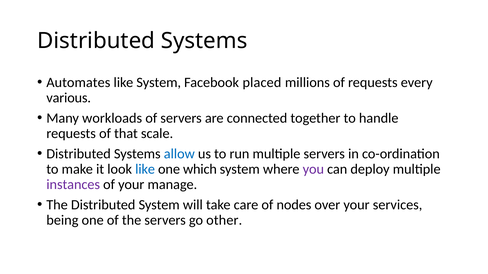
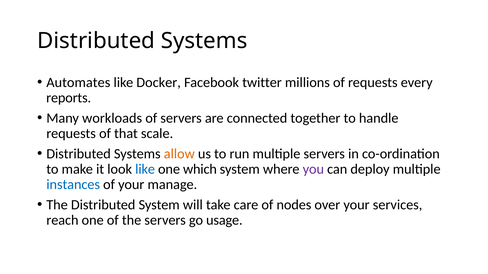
like System: System -> Docker
placed: placed -> twitter
various: various -> reports
allow colour: blue -> orange
instances colour: purple -> blue
being: being -> reach
other: other -> usage
